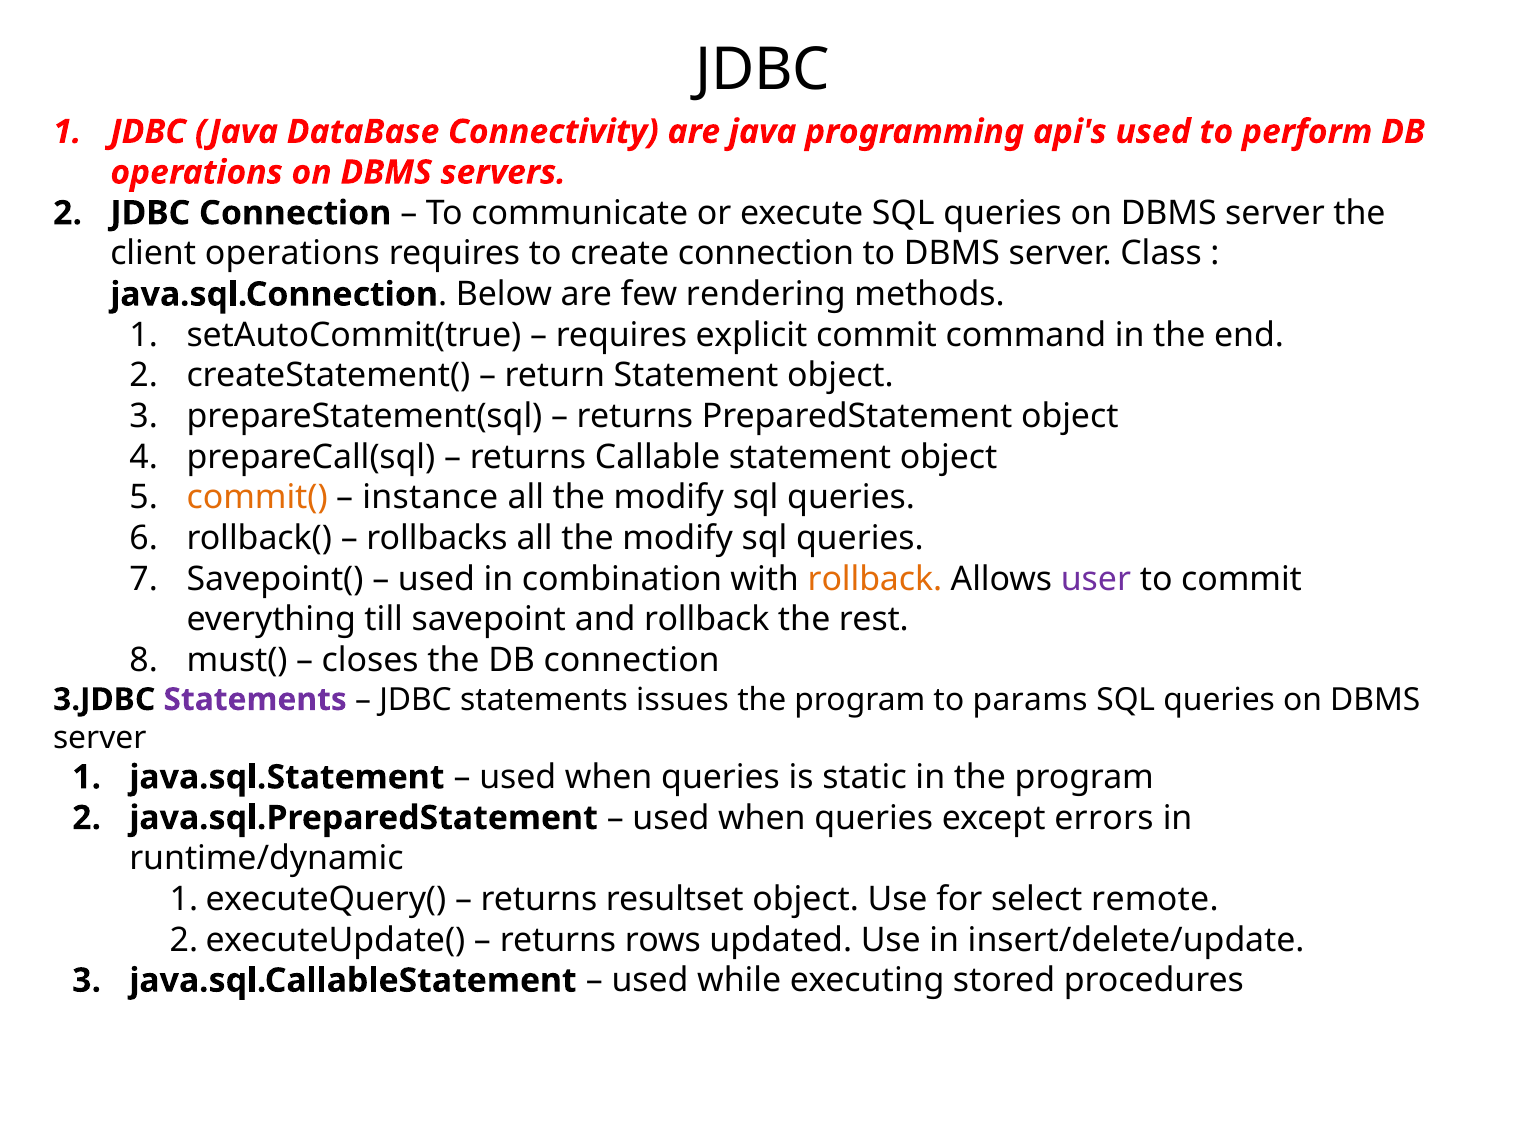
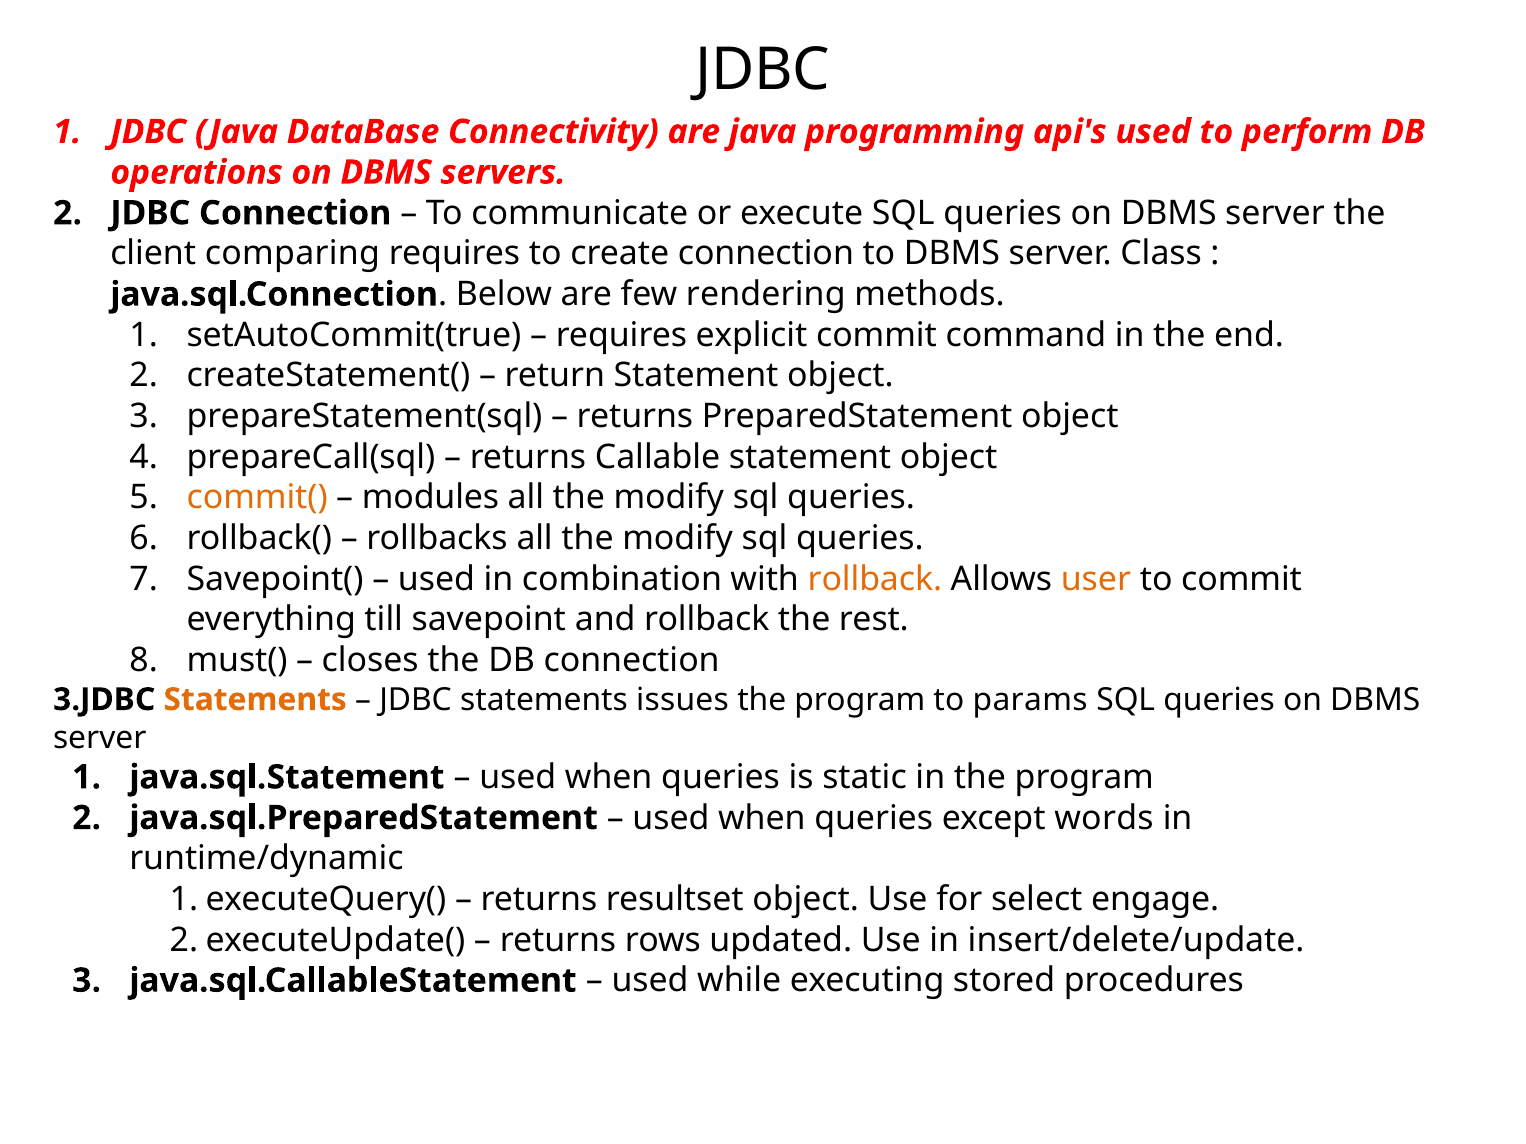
client operations: operations -> comparing
instance: instance -> modules
user colour: purple -> orange
Statements at (255, 700) colour: purple -> orange
errors: errors -> words
remote: remote -> engage
